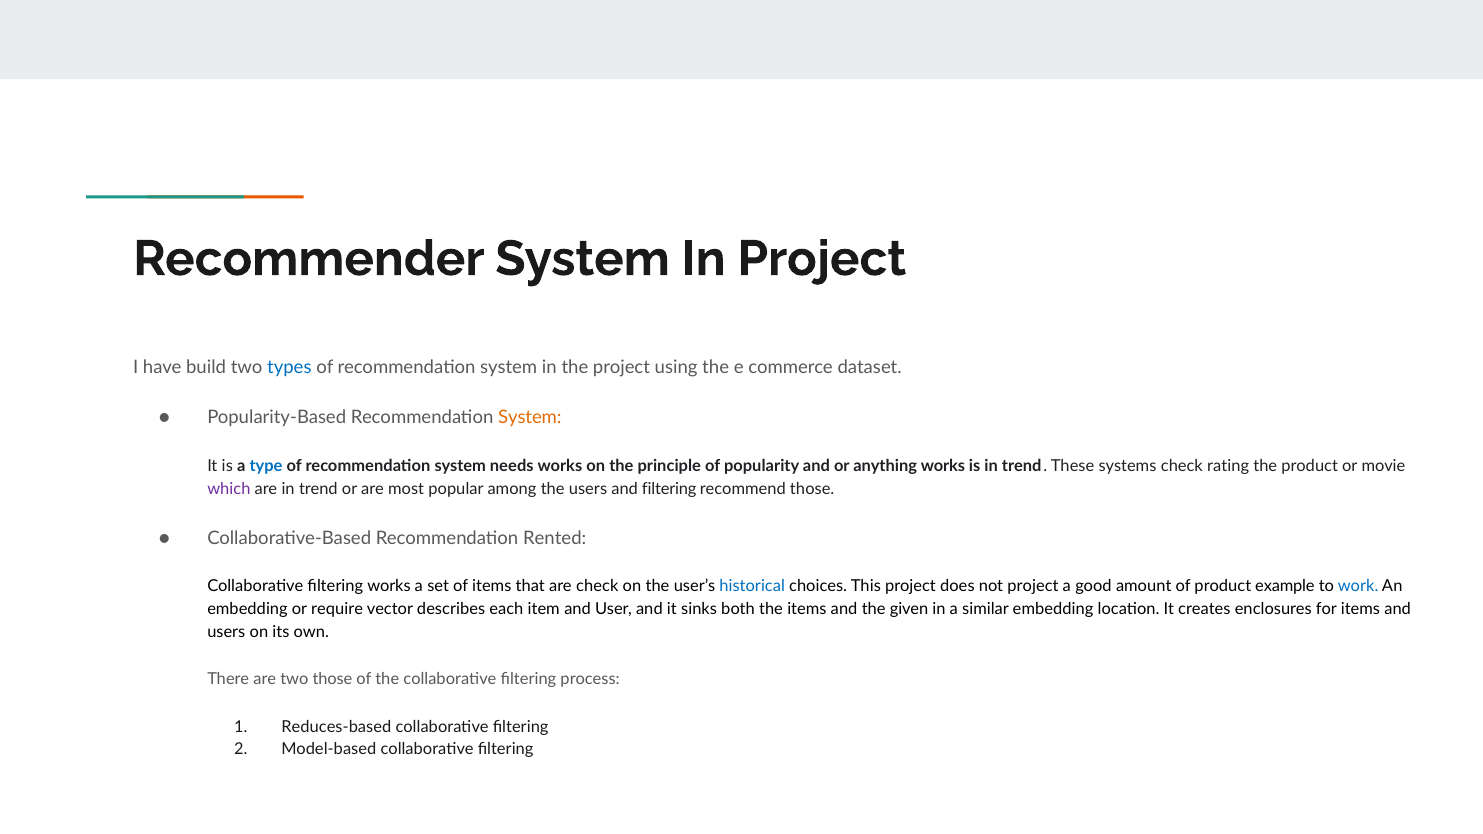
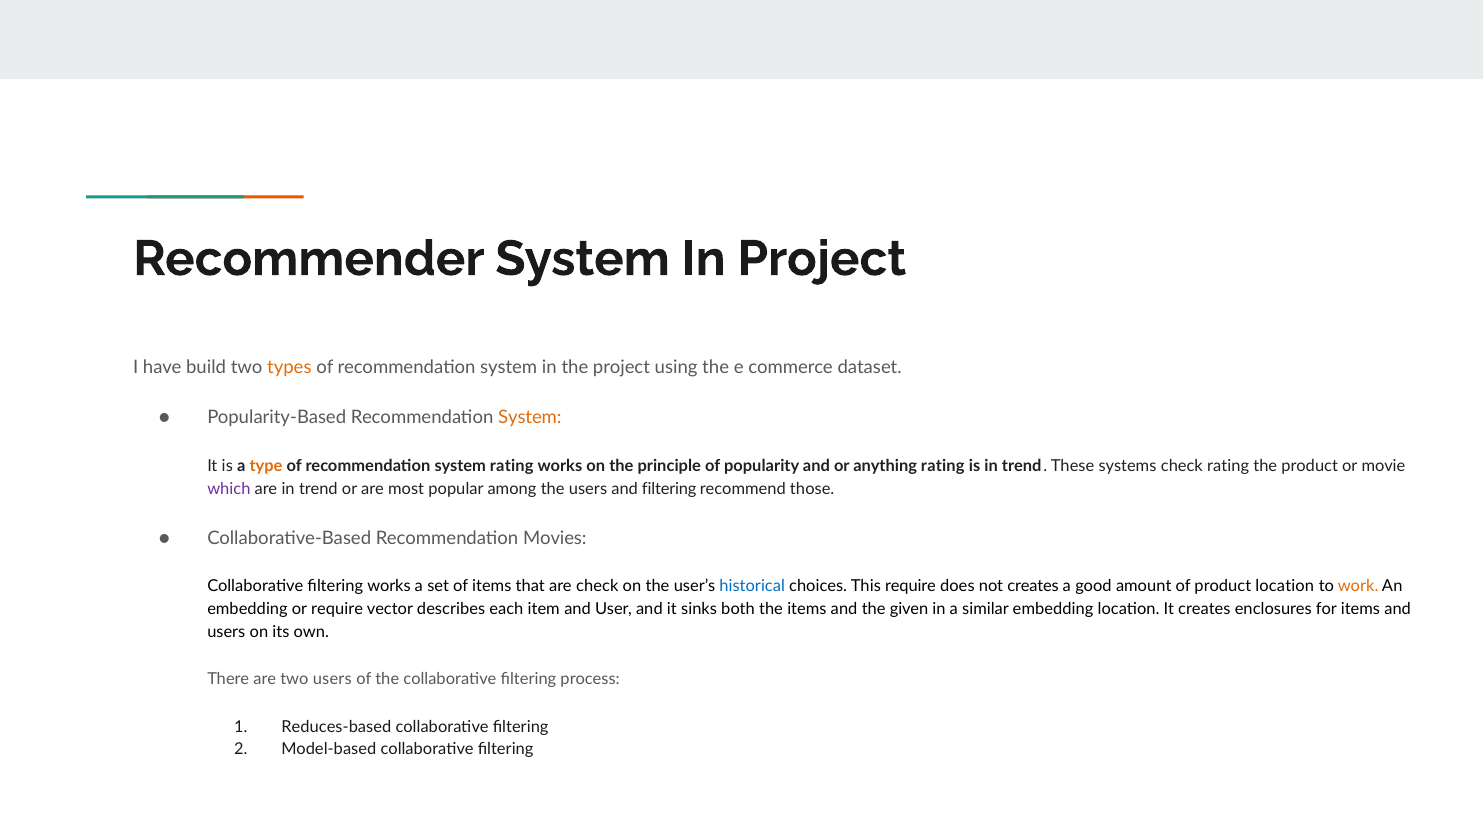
types colour: blue -> orange
type colour: blue -> orange
system needs: needs -> rating
anything works: works -> rating
Rented: Rented -> Movies
This project: project -> require
not project: project -> creates
product example: example -> location
work colour: blue -> orange
two those: those -> users
